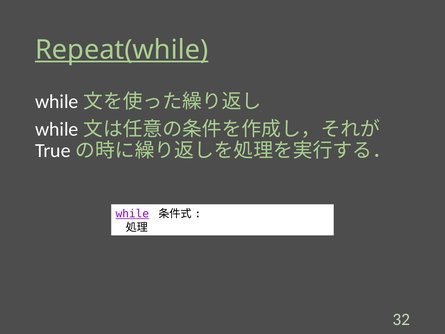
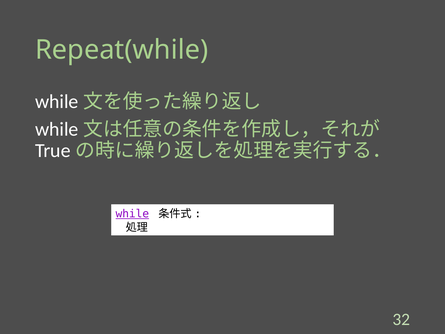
Repeat(while underline: present -> none
